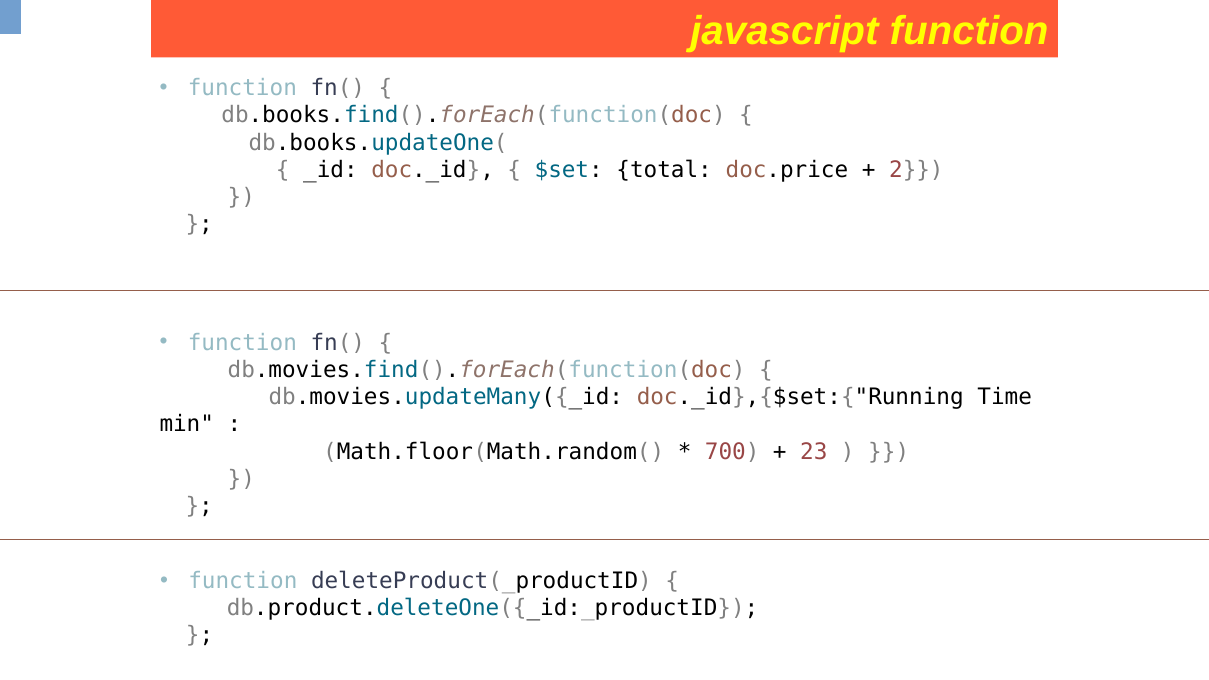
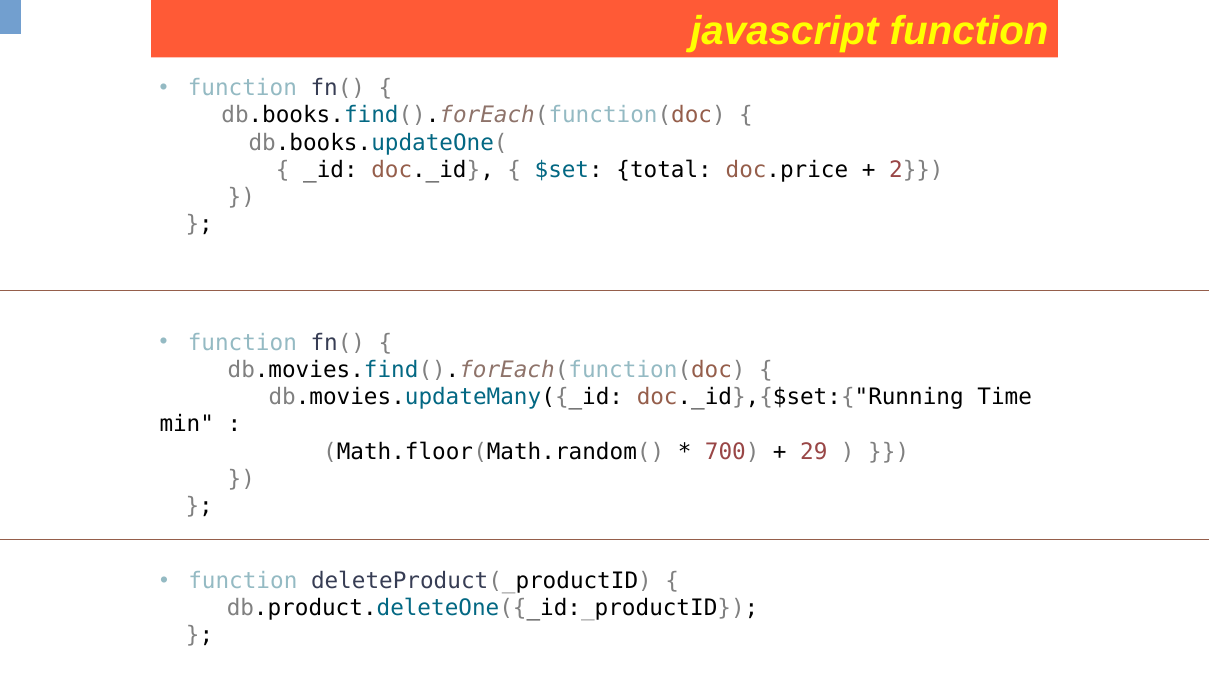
23: 23 -> 29
